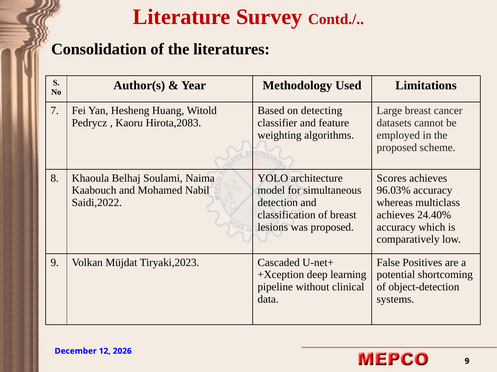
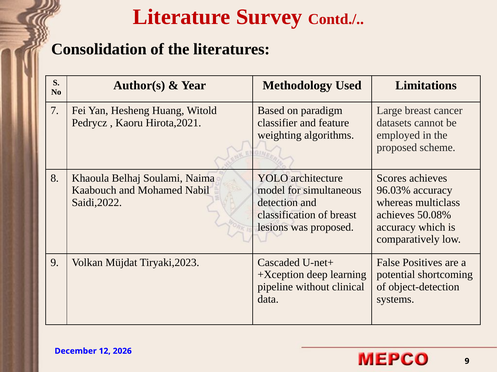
detecting: detecting -> paradigm
Hirota,2083: Hirota,2083 -> Hirota,2021
24.40%: 24.40% -> 50.08%
